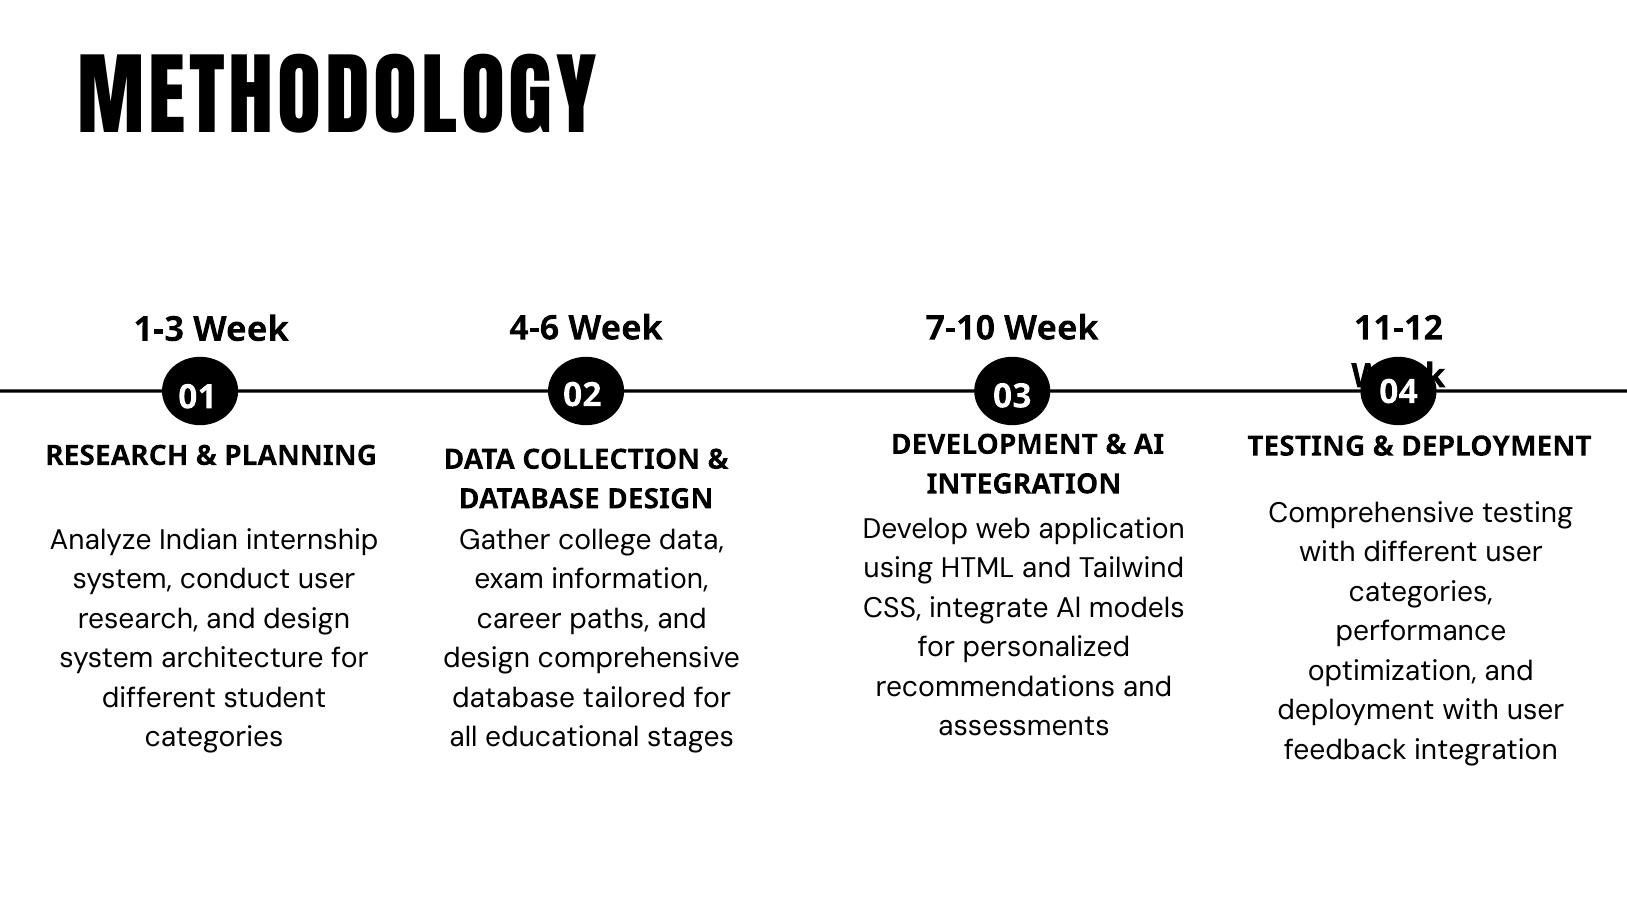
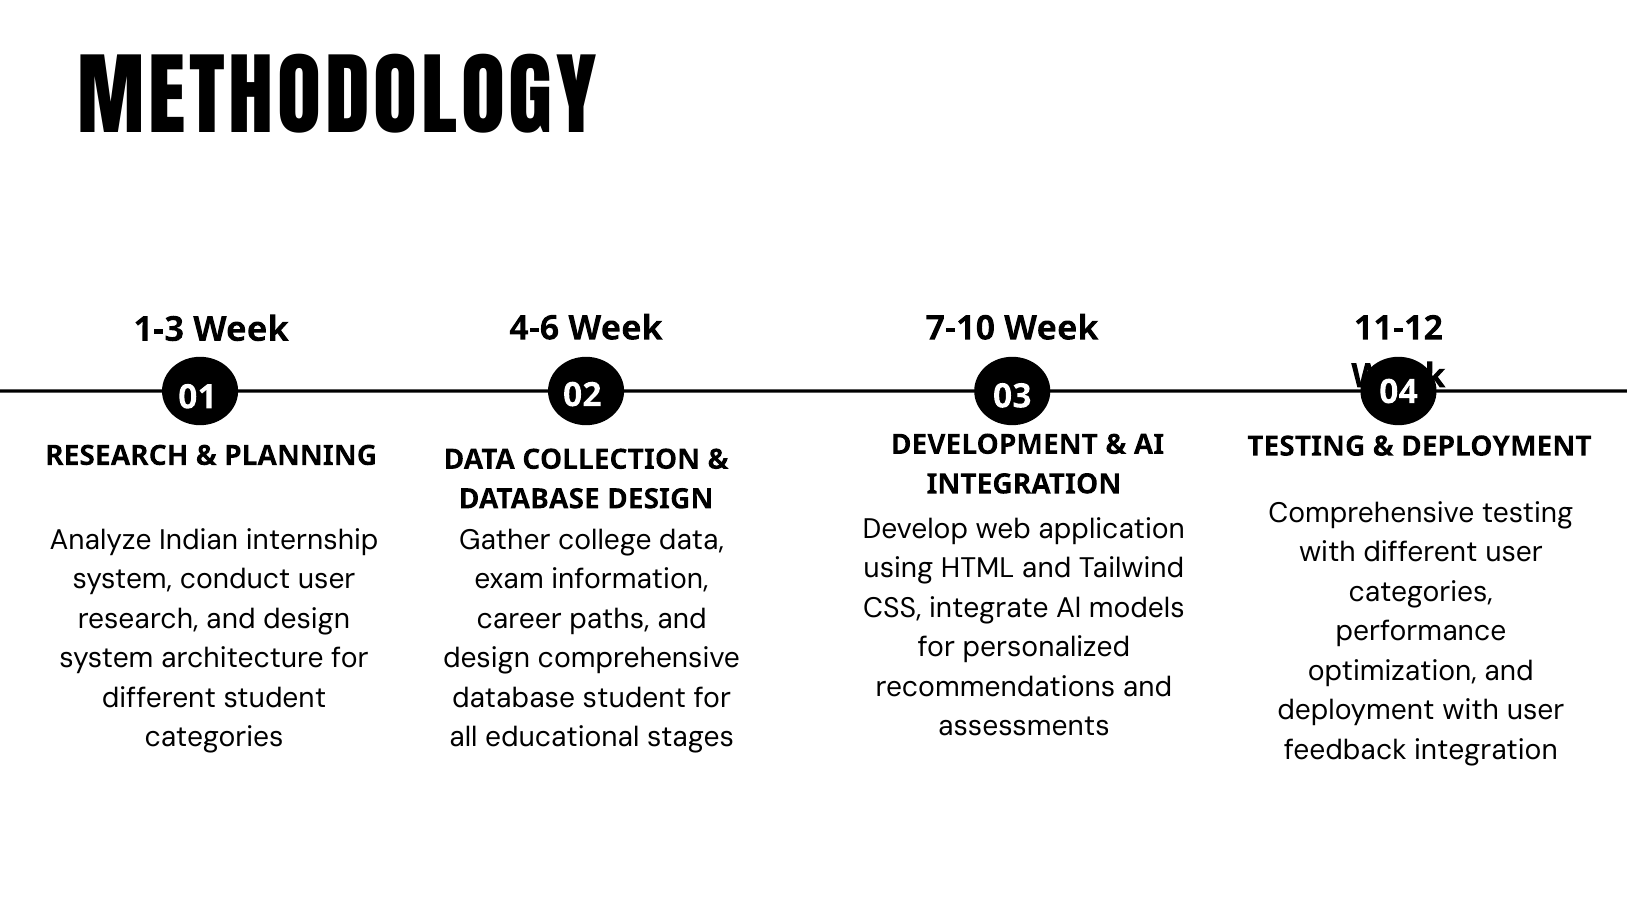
database tailored: tailored -> student
